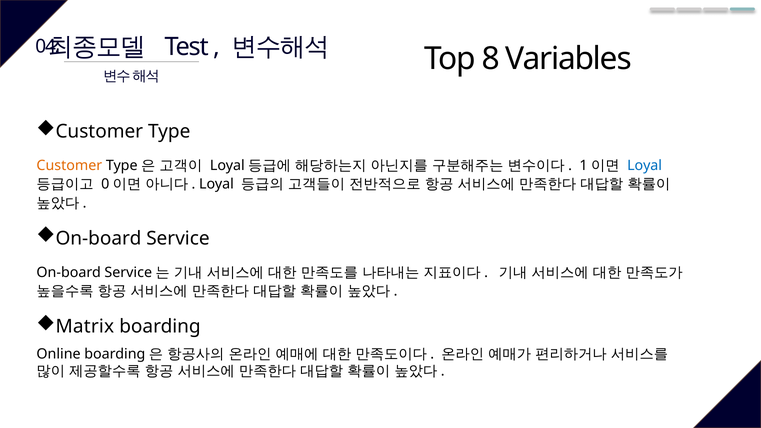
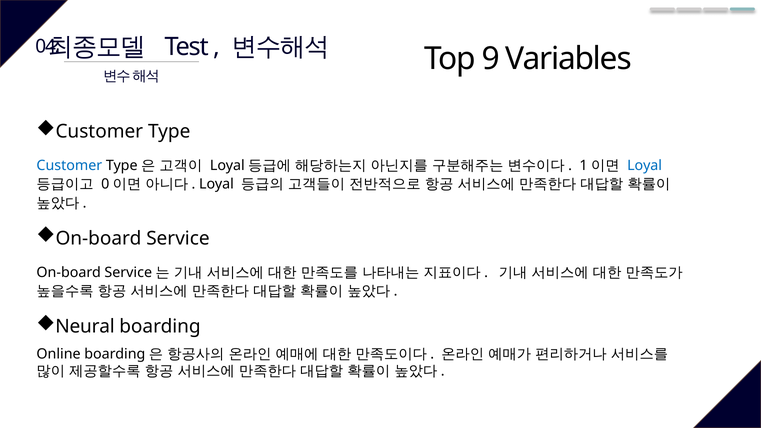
8: 8 -> 9
Customer at (69, 165) colour: orange -> blue
Matrix: Matrix -> Neural
